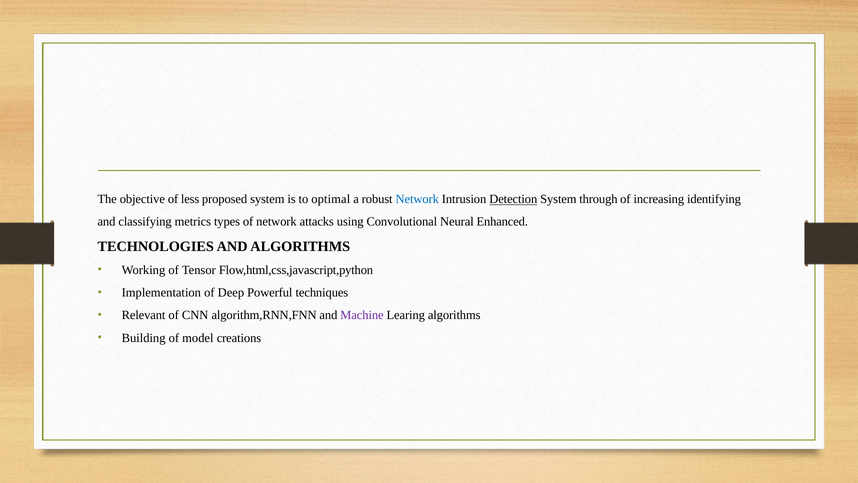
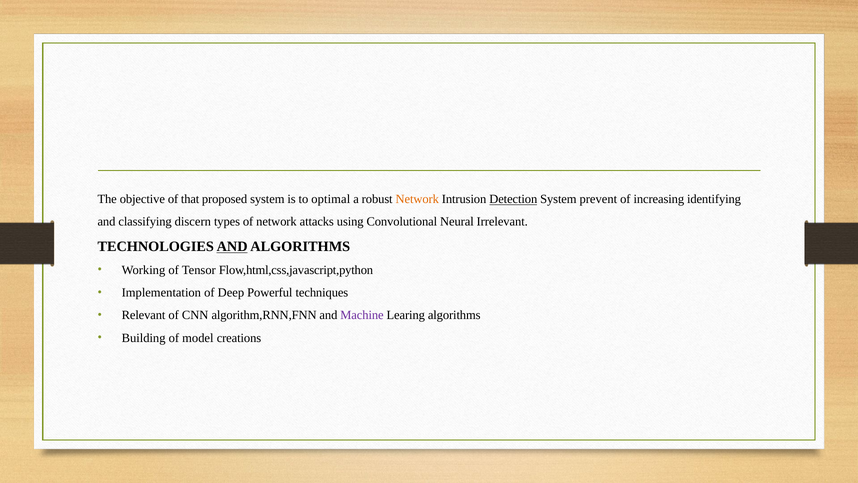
less: less -> that
Network at (417, 199) colour: blue -> orange
through: through -> prevent
metrics: metrics -> discern
Enhanced: Enhanced -> Irrelevant
AND at (232, 246) underline: none -> present
